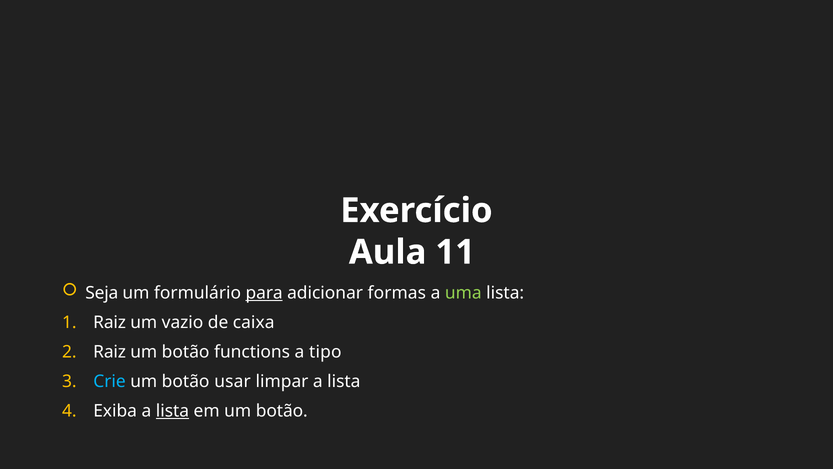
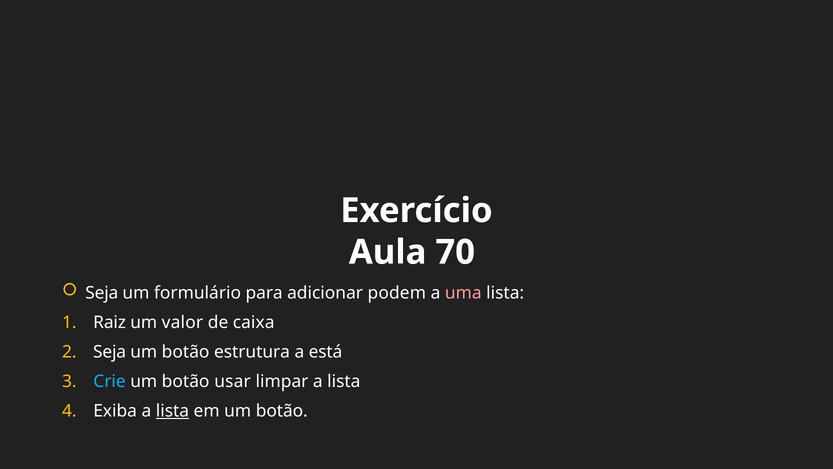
11: 11 -> 70
para underline: present -> none
formas: formas -> podem
uma colour: light green -> pink
vazio: vazio -> valor
Raiz at (110, 352): Raiz -> Seja
functions: functions -> estrutura
tipo: tipo -> está
